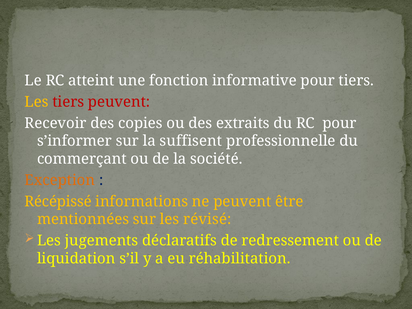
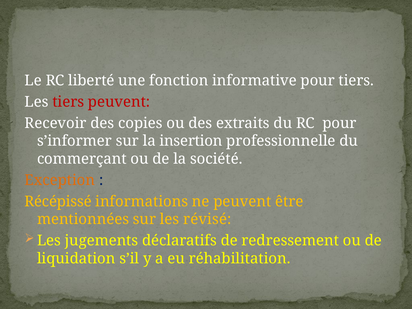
atteint: atteint -> liberté
Les at (37, 102) colour: yellow -> white
suffisent: suffisent -> insertion
